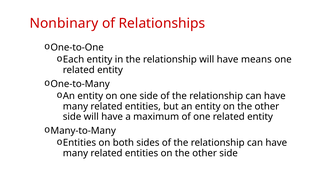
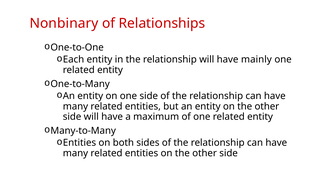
means: means -> mainly
